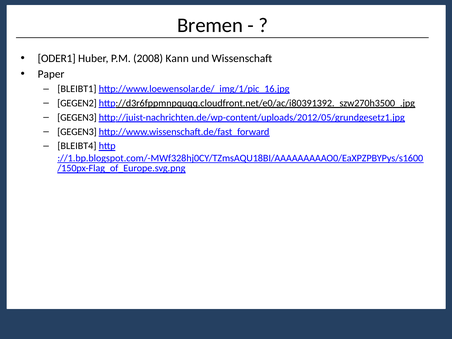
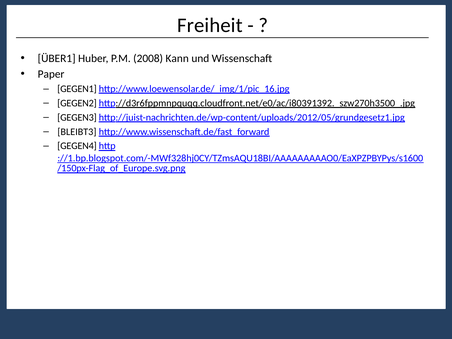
Bremen: Bremen -> Freiheit
ODER1: ODER1 -> ÜBER1
BLEIBT1: BLEIBT1 -> GEGEN1
GEGEN3 at (77, 132): GEGEN3 -> BLEIBT3
BLEIBT4: BLEIBT4 -> GEGEN4
